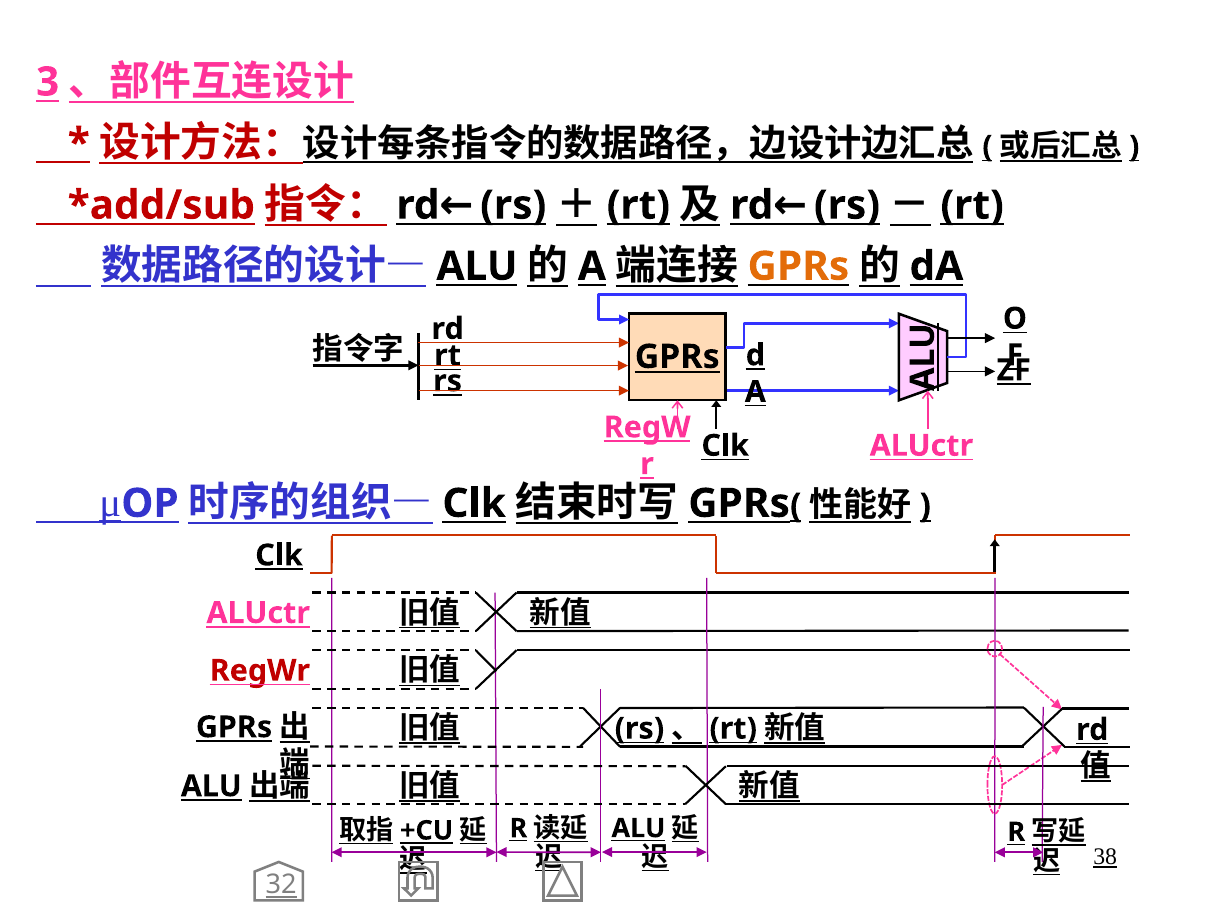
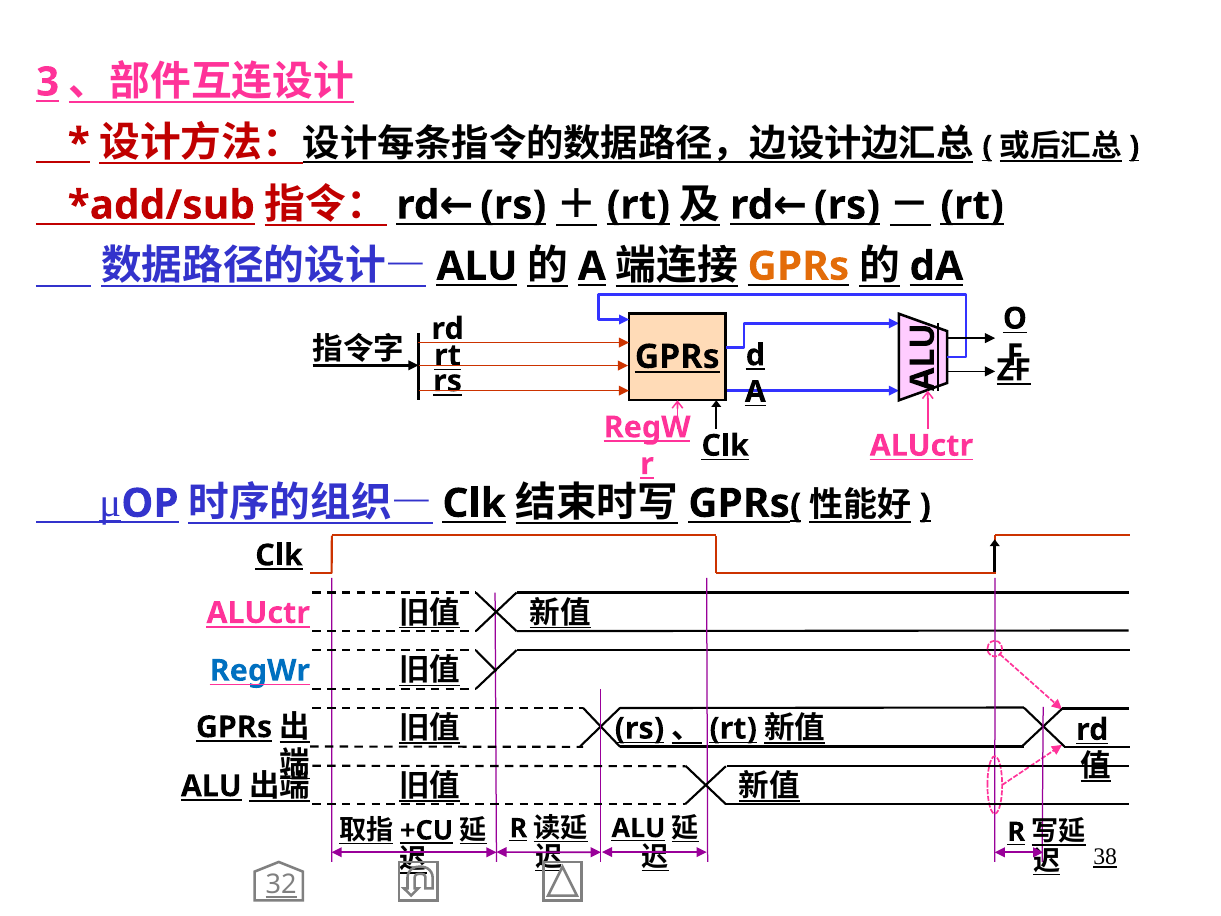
RegWr colour: red -> blue
